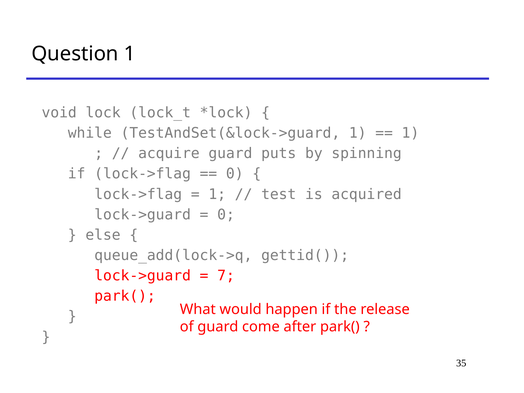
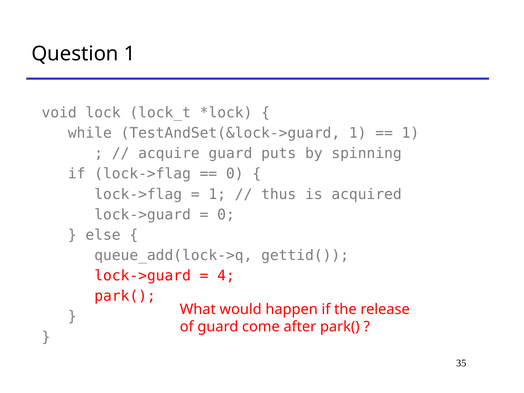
test: test -> thus
7: 7 -> 4
